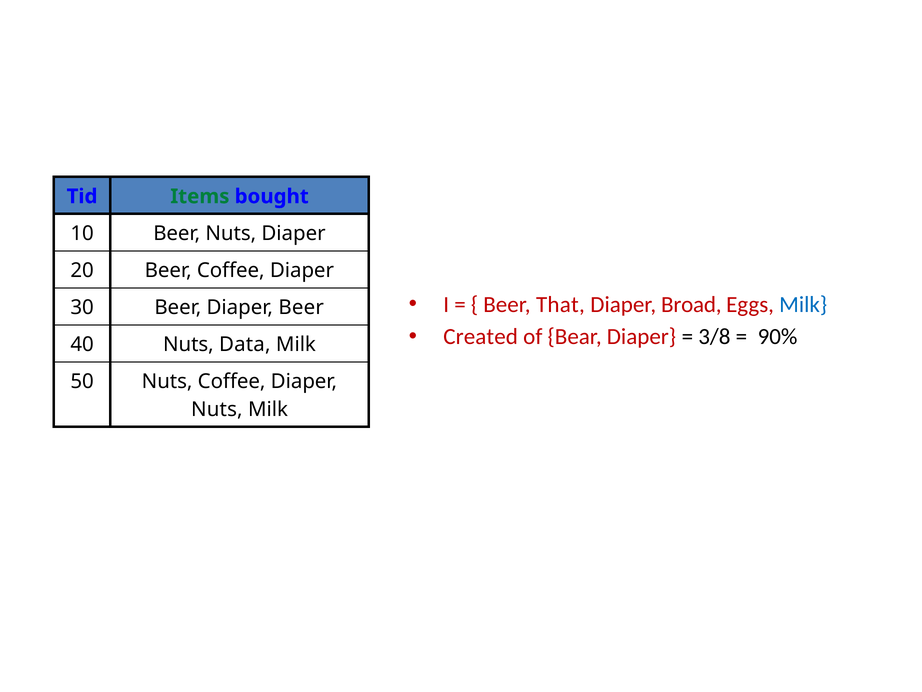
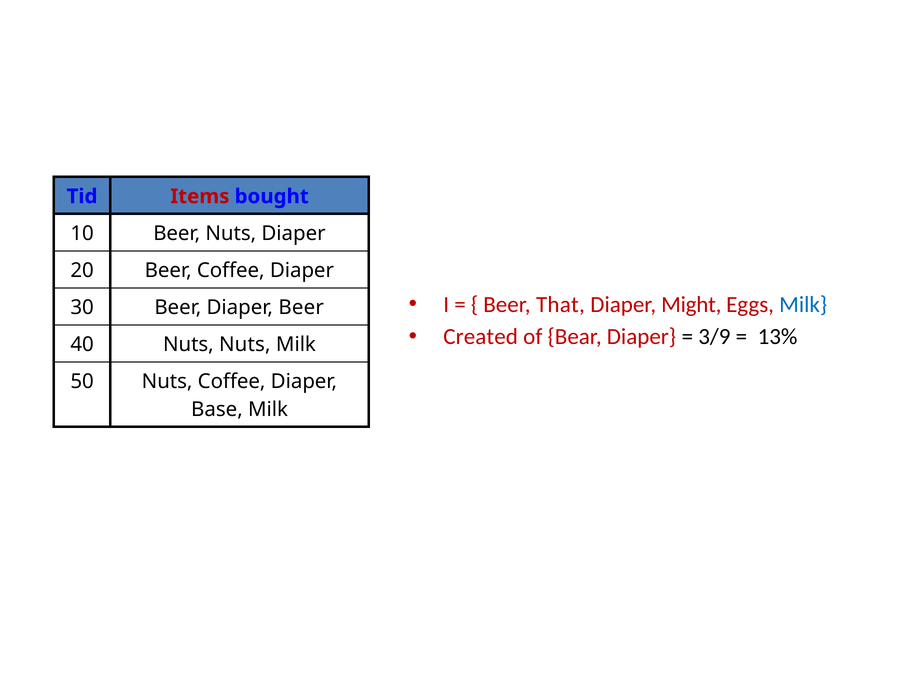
Items colour: green -> red
Broad: Broad -> Might
3/8: 3/8 -> 3/9
90%: 90% -> 13%
Nuts Data: Data -> Nuts
Nuts at (217, 409): Nuts -> Base
